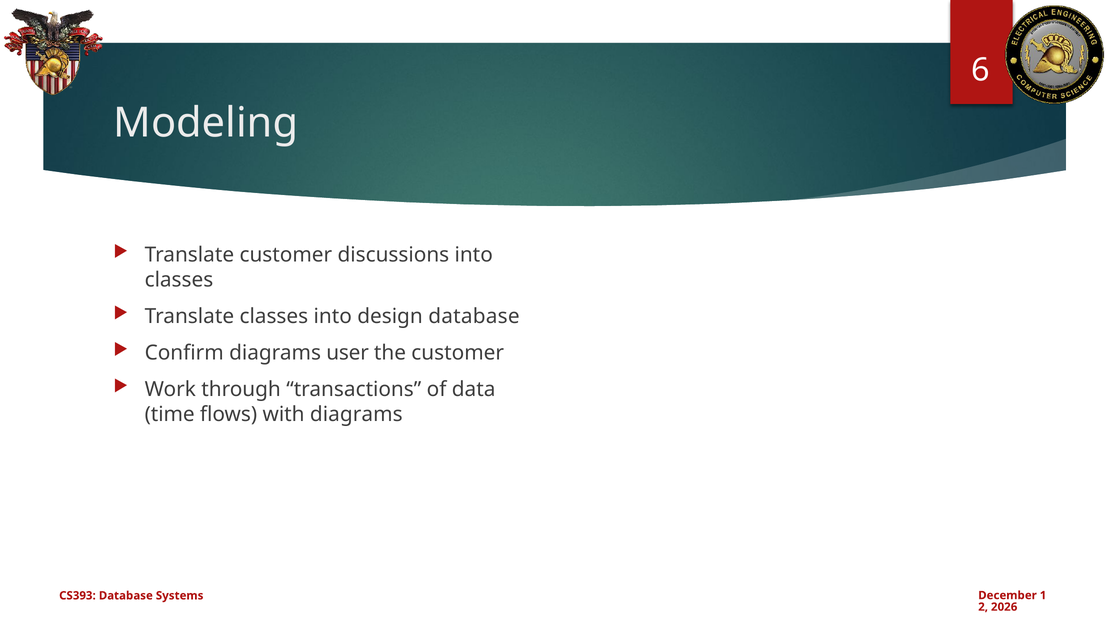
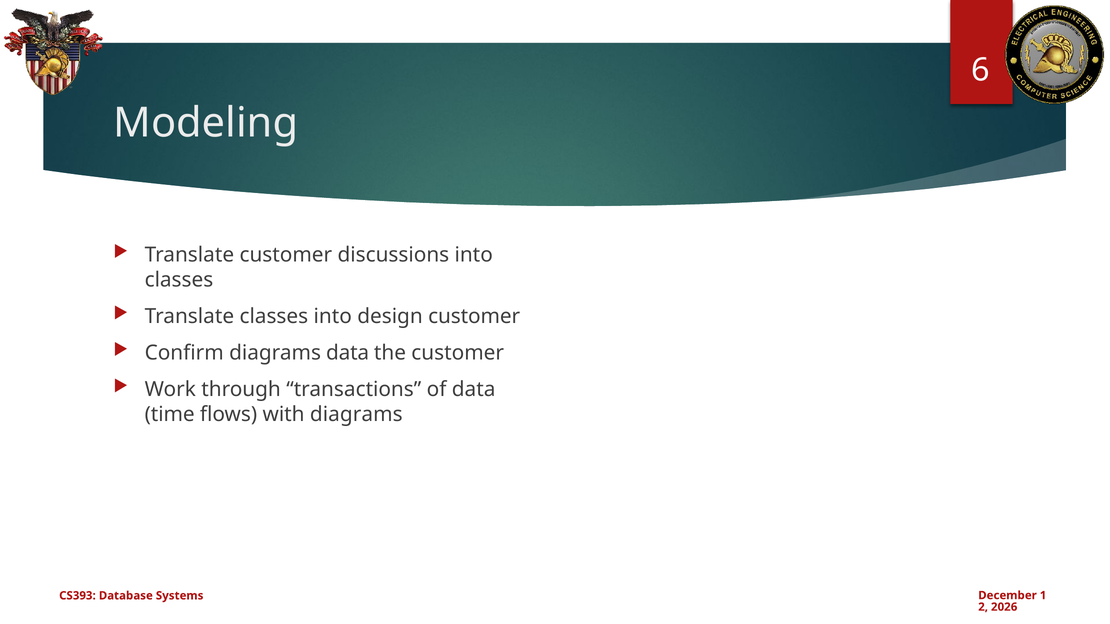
design database: database -> customer
diagrams user: user -> data
